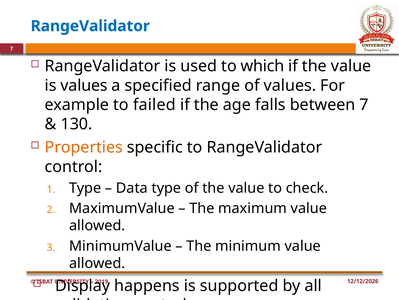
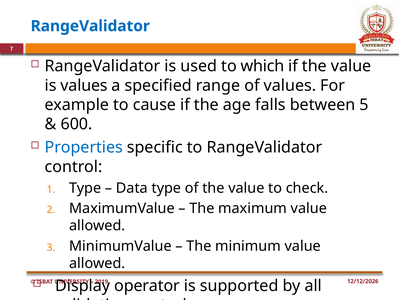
failed: failed -> cause
between 7: 7 -> 5
130: 130 -> 600
Properties colour: orange -> blue
happens: happens -> operator
